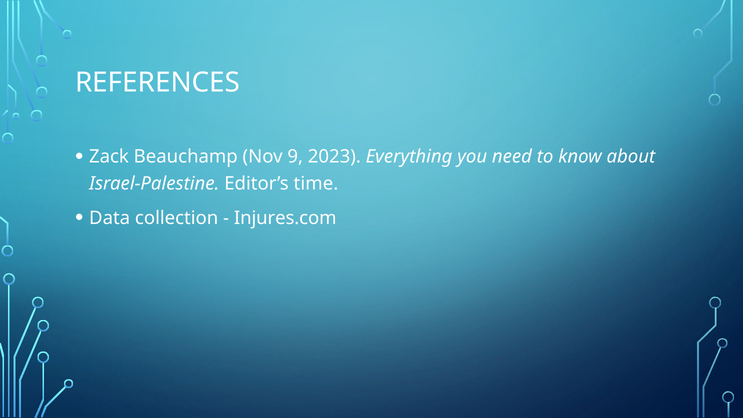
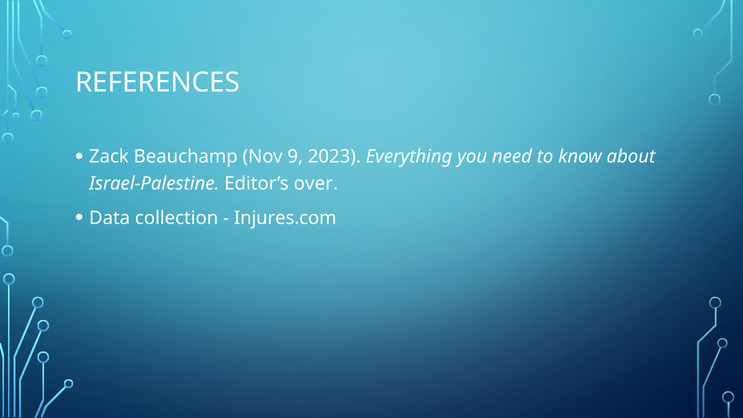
time: time -> over
